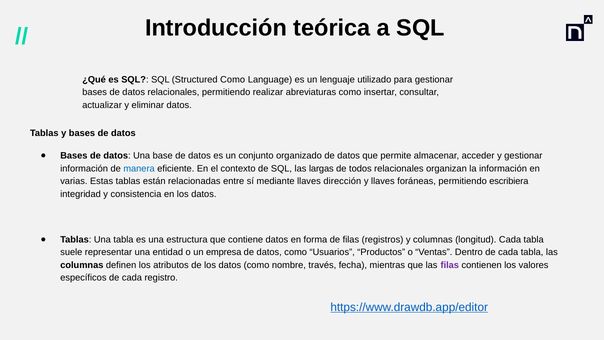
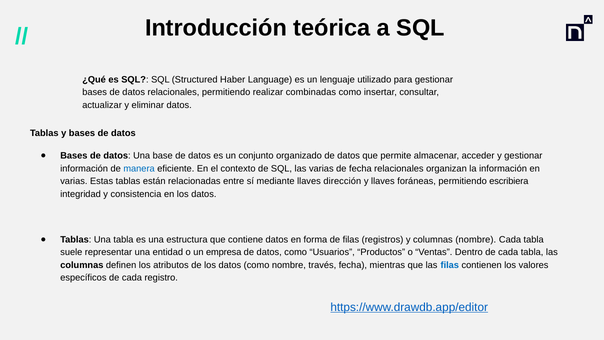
Structured Como: Como -> Haber
abreviaturas: abreviaturas -> combinadas
las largas: largas -> varias
de todos: todos -> fecha
columnas longitud: longitud -> nombre
filas at (450, 265) colour: purple -> blue
